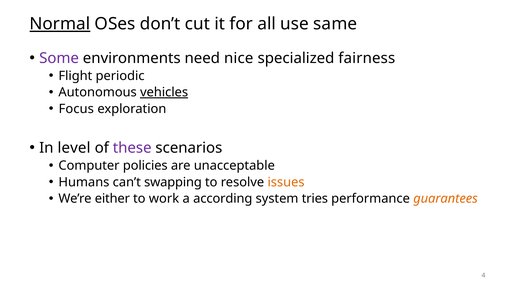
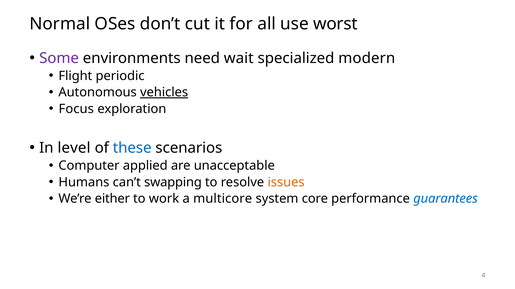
Normal underline: present -> none
same: same -> worst
nice: nice -> wait
fairness: fairness -> modern
these colour: purple -> blue
policies: policies -> applied
according: according -> multicore
tries: tries -> core
guarantees colour: orange -> blue
